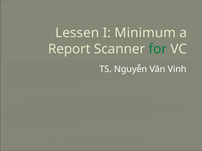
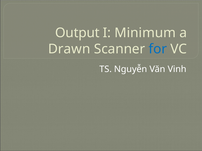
Lessen: Lessen -> Output
Report: Report -> Drawn
for colour: green -> blue
